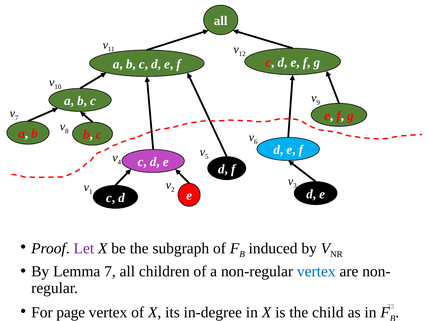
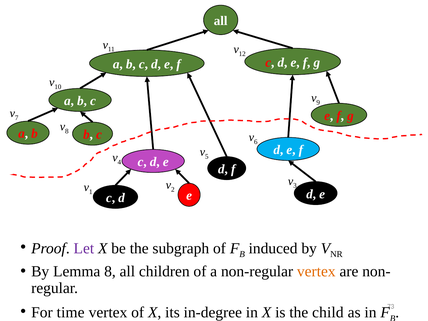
Lemma 7: 7 -> 8
vertex at (316, 271) colour: blue -> orange
page: page -> time
